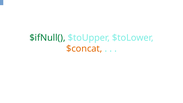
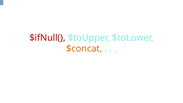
$ifNull( colour: green -> red
